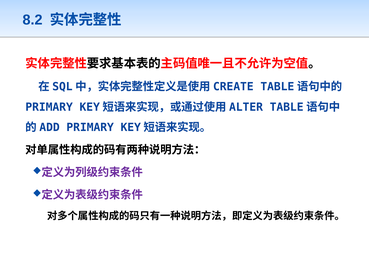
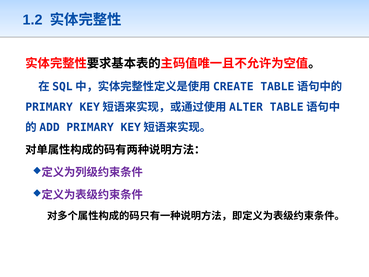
8.2: 8.2 -> 1.2
